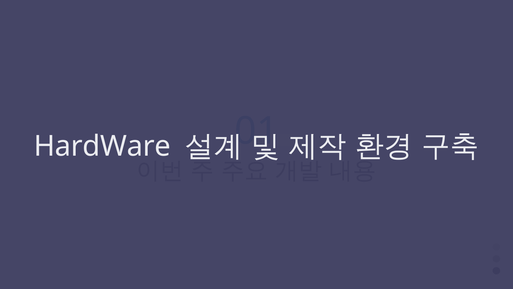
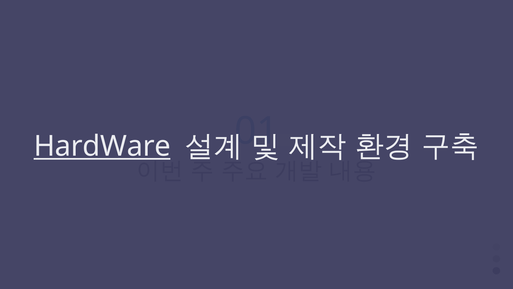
HardWare underline: none -> present
